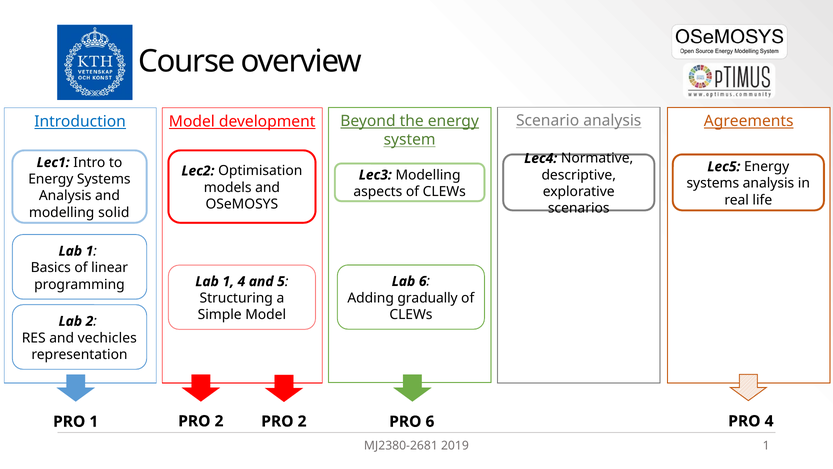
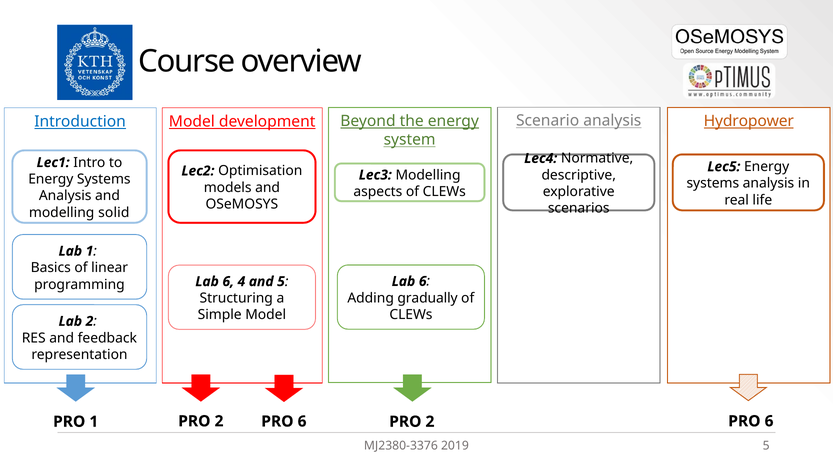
Agreements: Agreements -> Hydropower
1 at (228, 281): 1 -> 6
vechicles: vechicles -> feedback
2 at (302, 421): 2 -> 6
6 at (430, 421): 6 -> 2
4 at (769, 421): 4 -> 6
MJ2380-2681: MJ2380-2681 -> MJ2380-3376
2019 1: 1 -> 5
